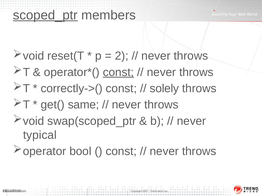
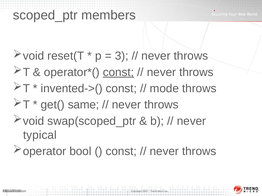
scoped_ptr underline: present -> none
2: 2 -> 3
correctly->(: correctly->( -> invented->(
solely: solely -> mode
